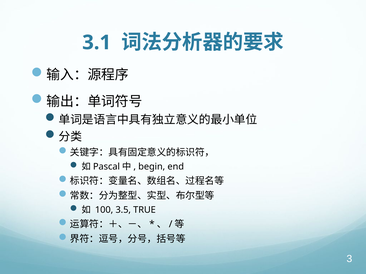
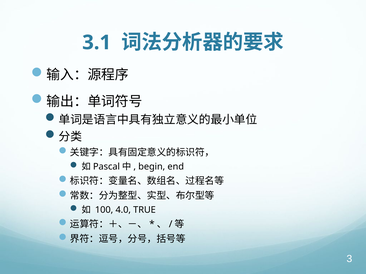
3.5: 3.5 -> 4.0
